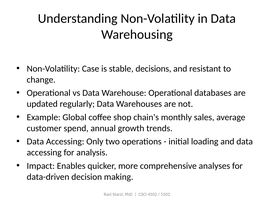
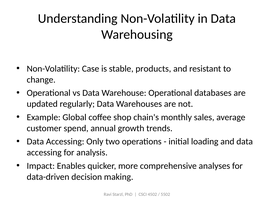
decisions: decisions -> products
